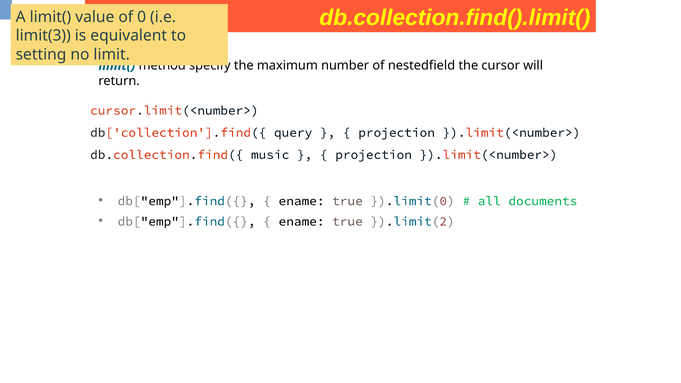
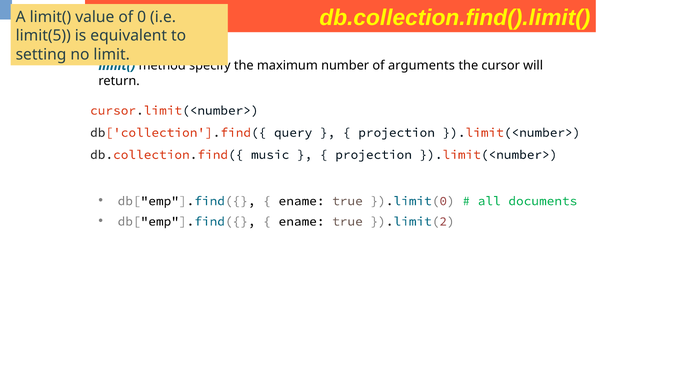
limit(3: limit(3 -> limit(5
nestedfield: nestedfield -> arguments
